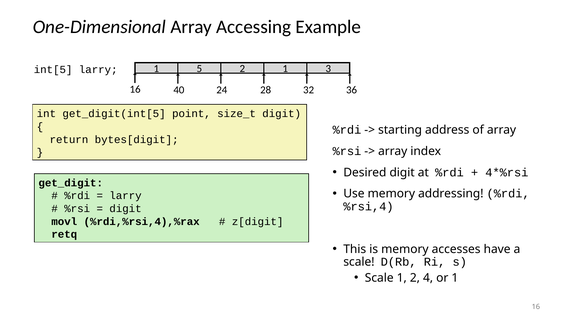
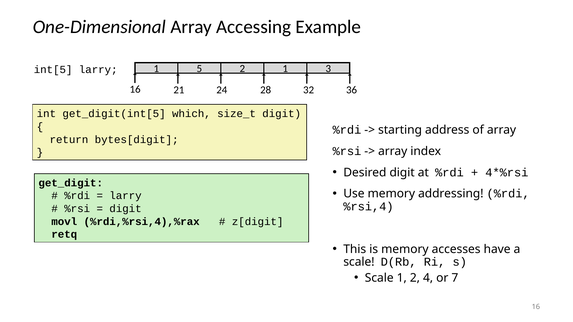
40: 40 -> 21
point: point -> which
or 1: 1 -> 7
